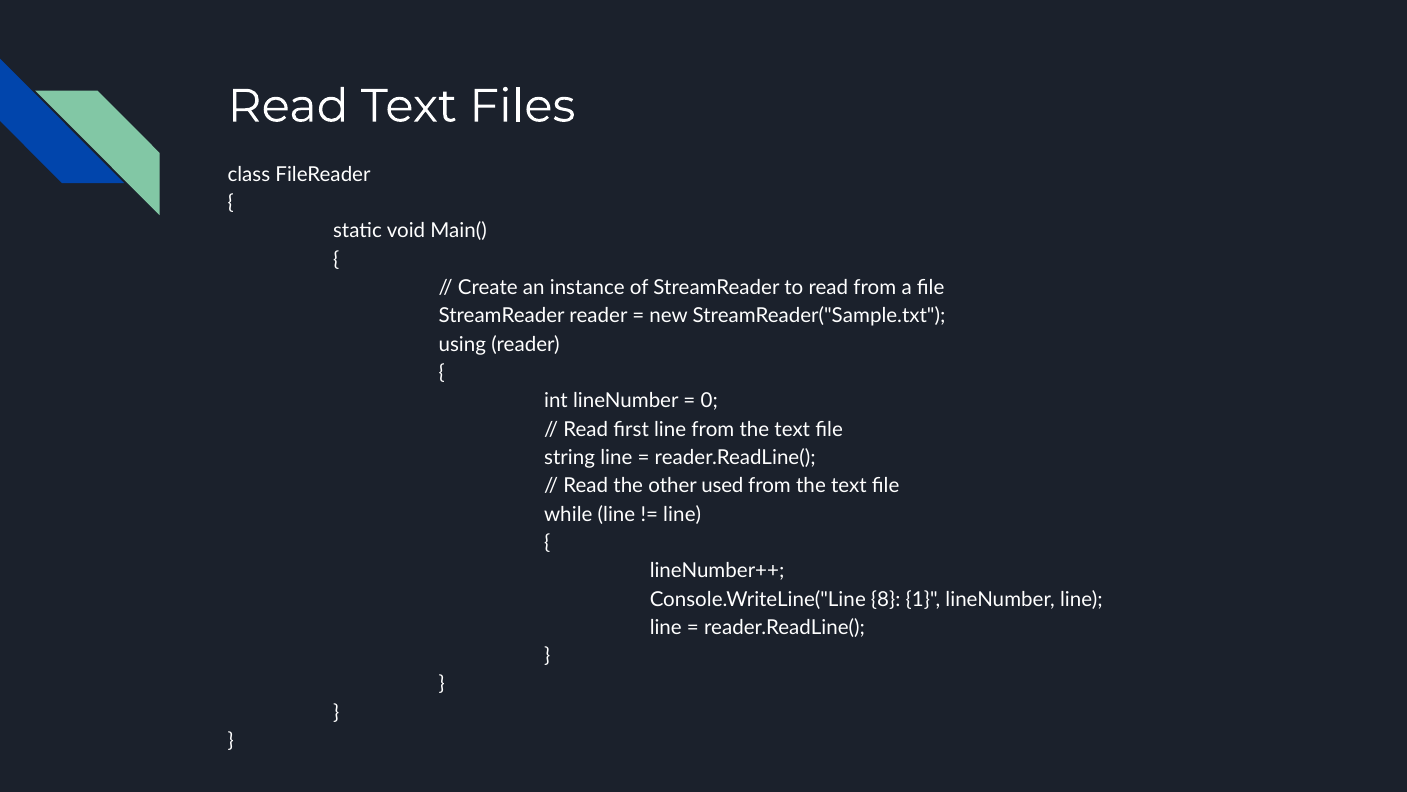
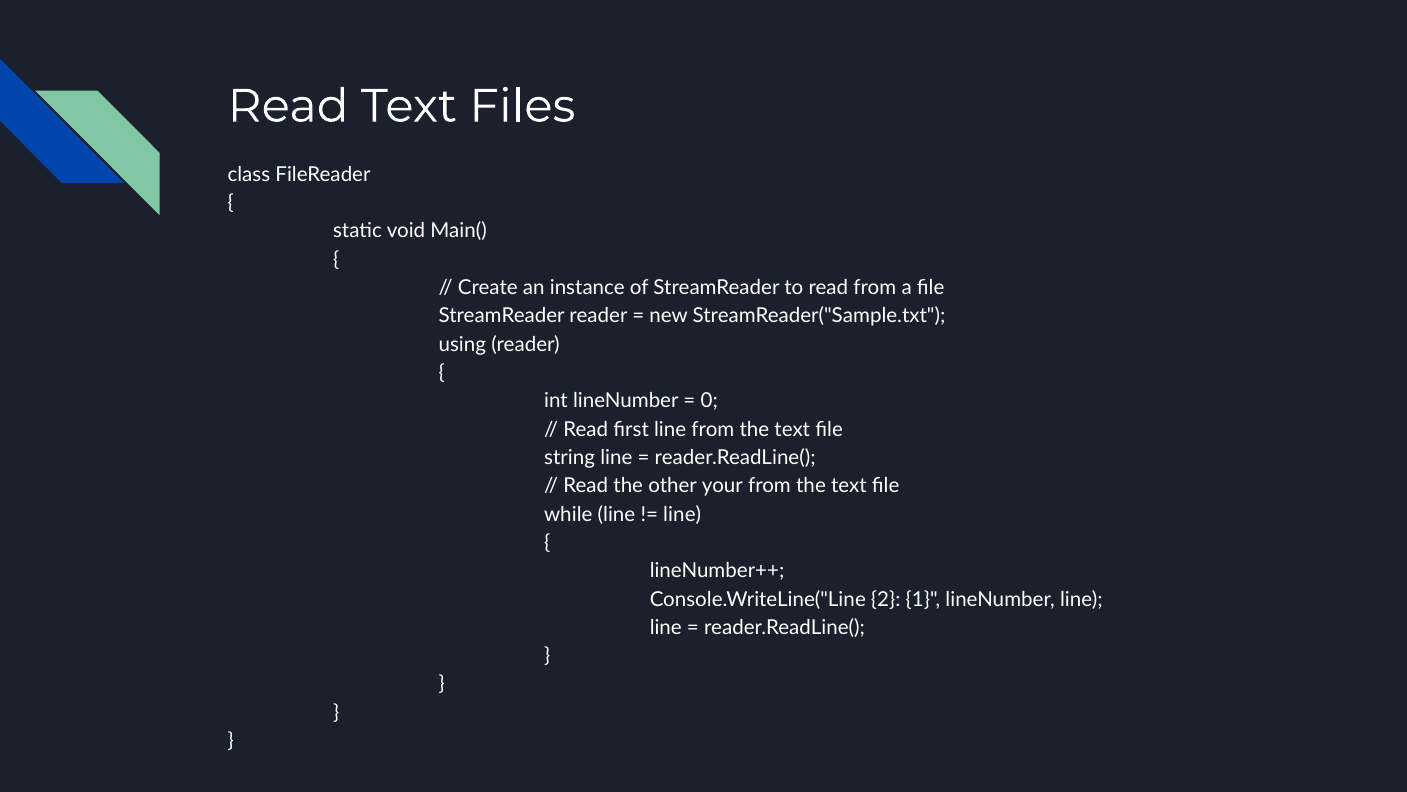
used: used -> your
8: 8 -> 2
